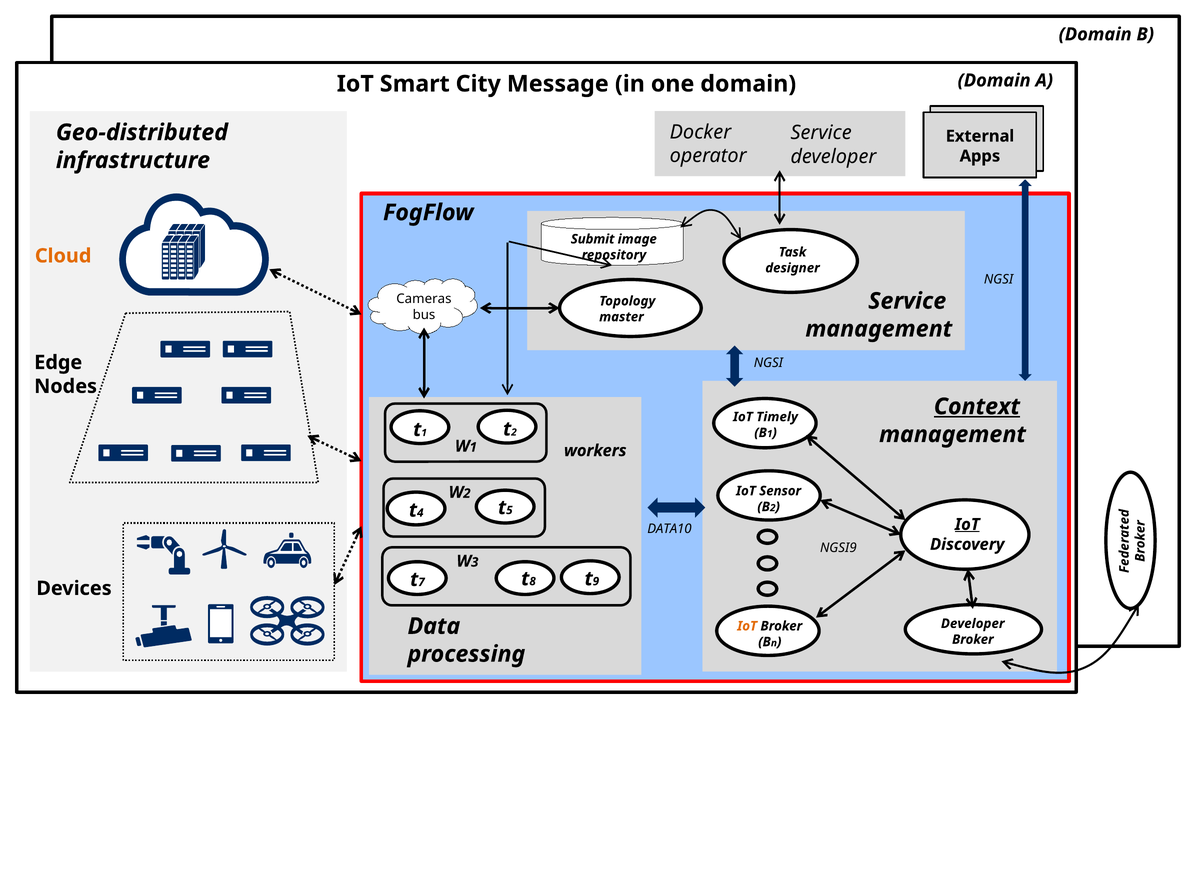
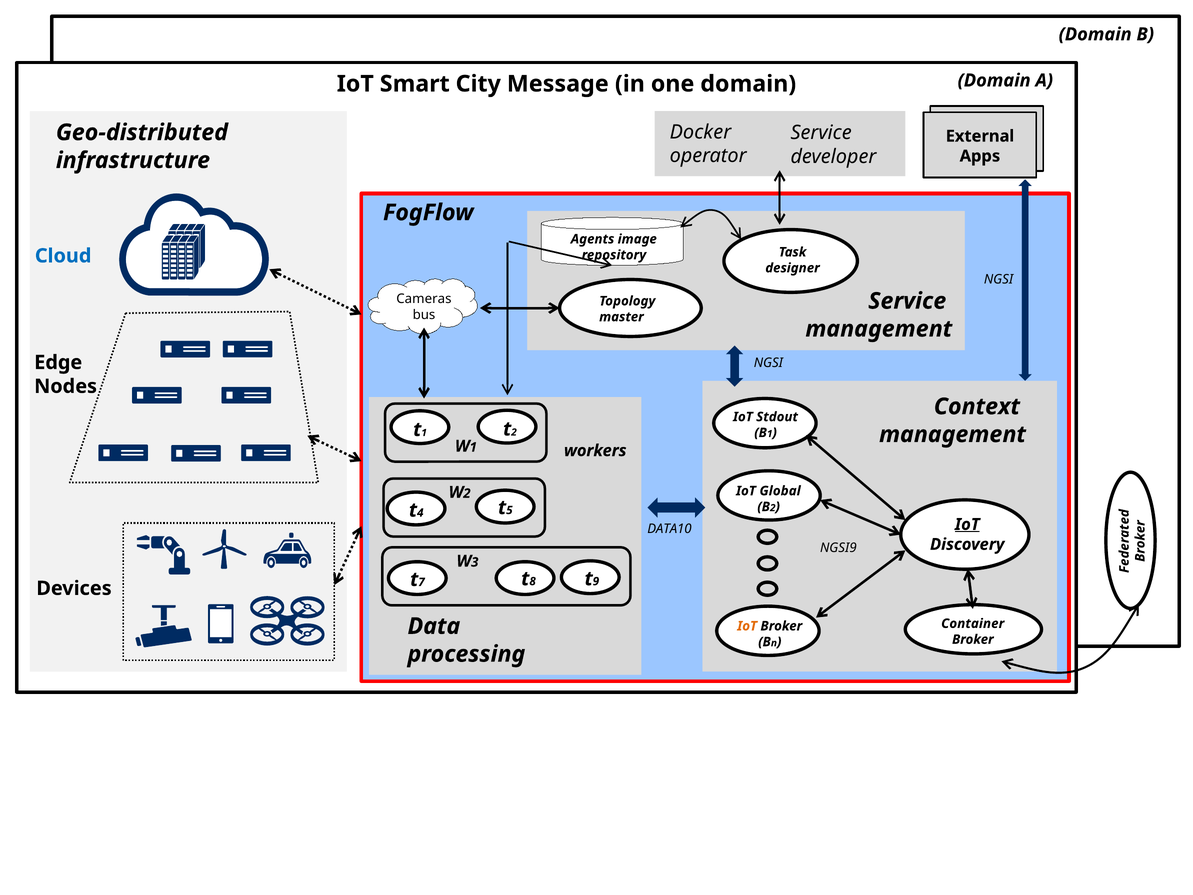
Submit: Submit -> Agents
Cloud colour: orange -> blue
Context underline: present -> none
Timely: Timely -> Stdout
Sensor: Sensor -> Global
Developer at (973, 623): Developer -> Container
